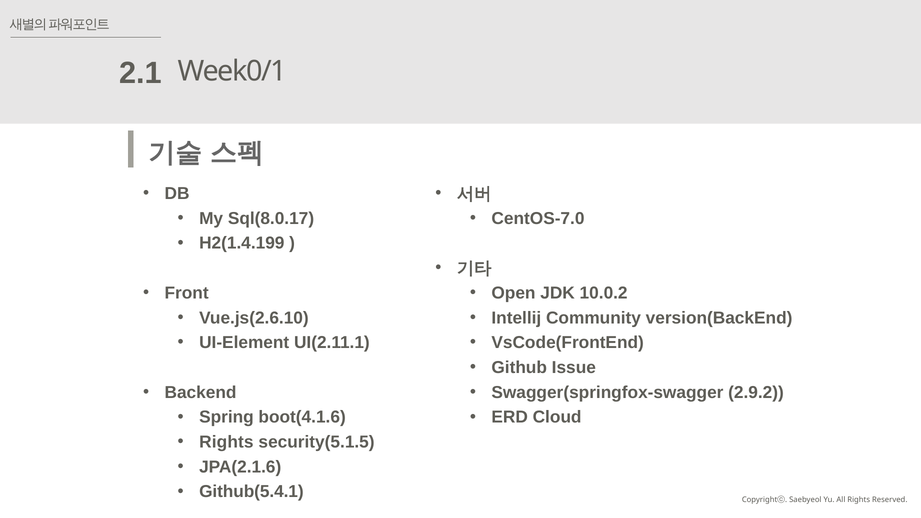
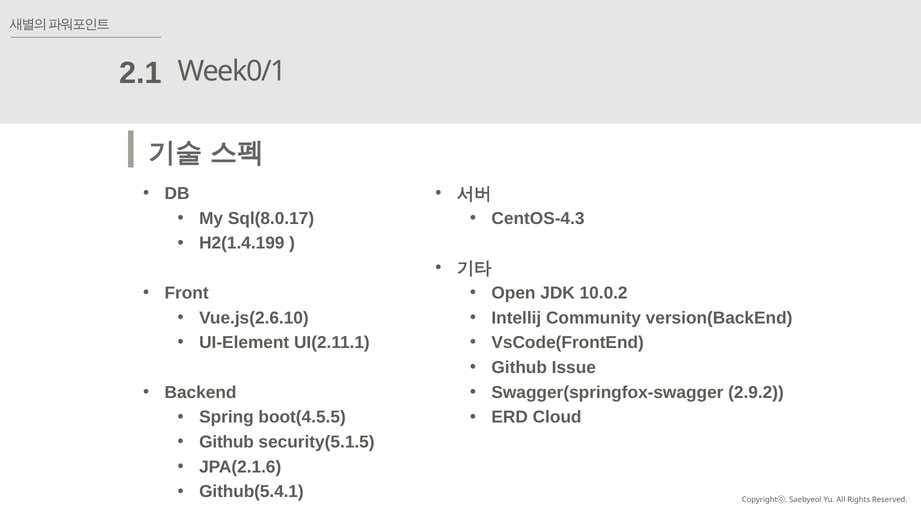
CentOS-7.0: CentOS-7.0 -> CentOS-4.3
boot(4.1.6: boot(4.1.6 -> boot(4.5.5
Rights at (226, 442): Rights -> Github
